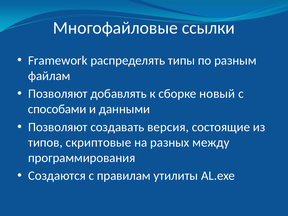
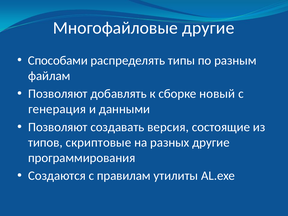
Многофайловые ссылки: ссылки -> другие
Framework: Framework -> Способами
способами: способами -> генерация
разных между: между -> другие
